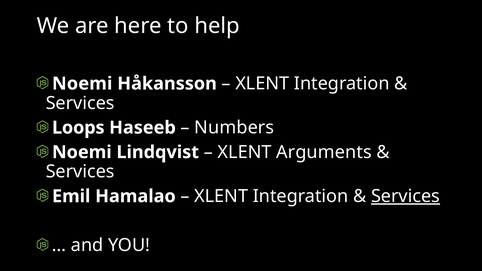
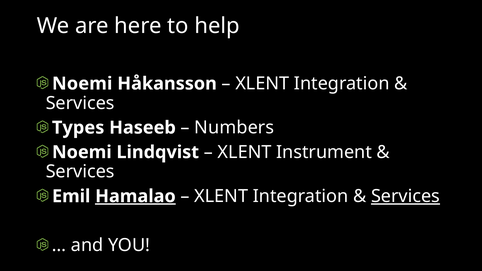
Loops: Loops -> Types
Arguments: Arguments -> Instrument
Hamalao underline: none -> present
